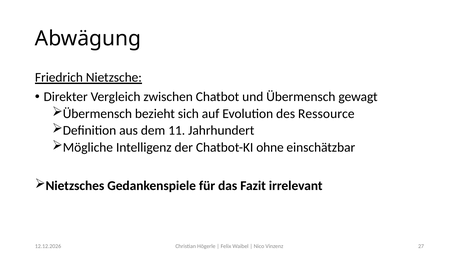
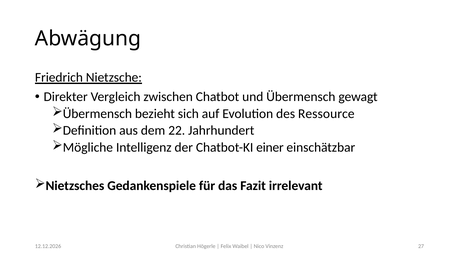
11: 11 -> 22
ohne: ohne -> einer
